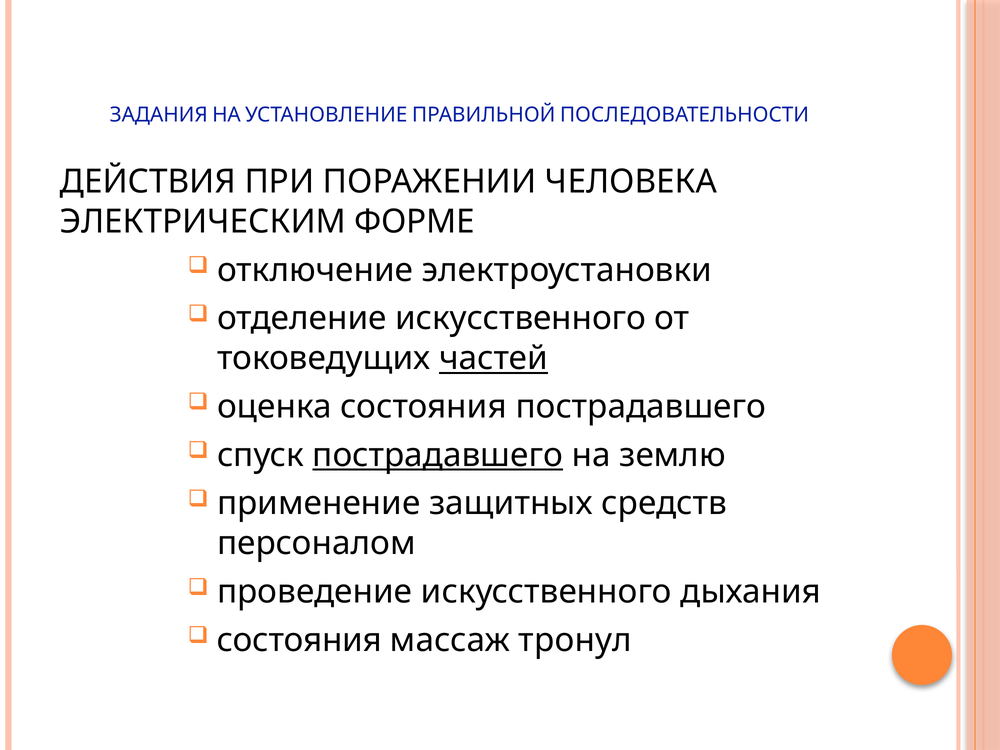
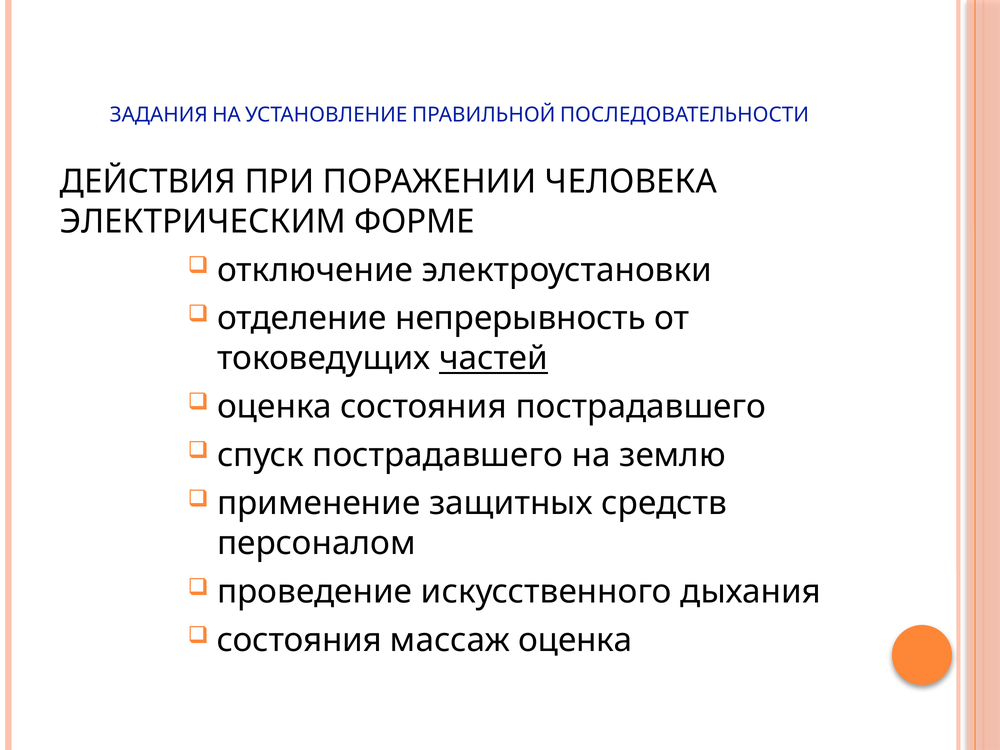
отделение искусственного: искусственного -> непрерывность
пострадавшего at (438, 455) underline: present -> none
массаж тронул: тронул -> оценка
